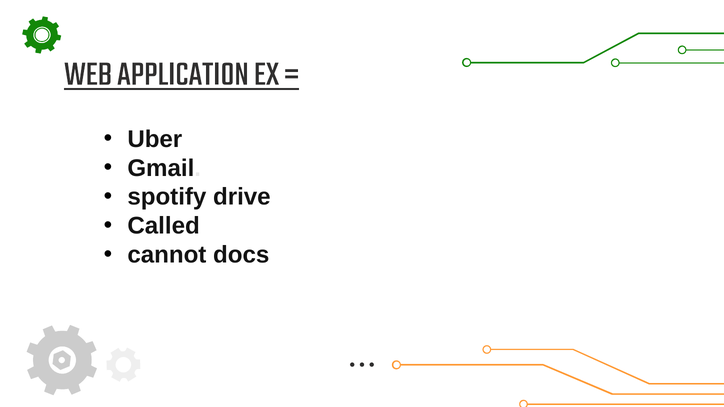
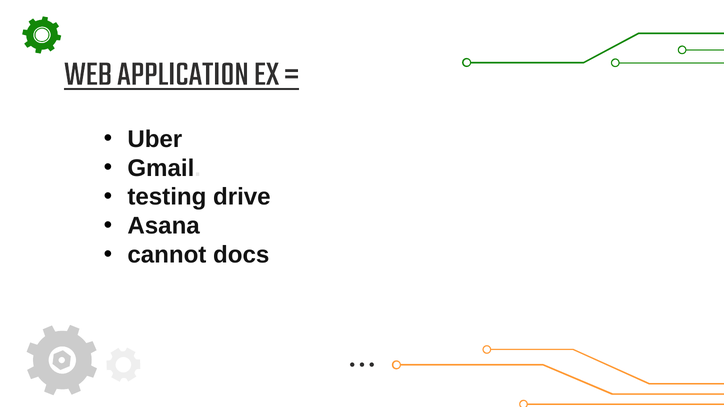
spotify: spotify -> testing
Called: Called -> Asana
